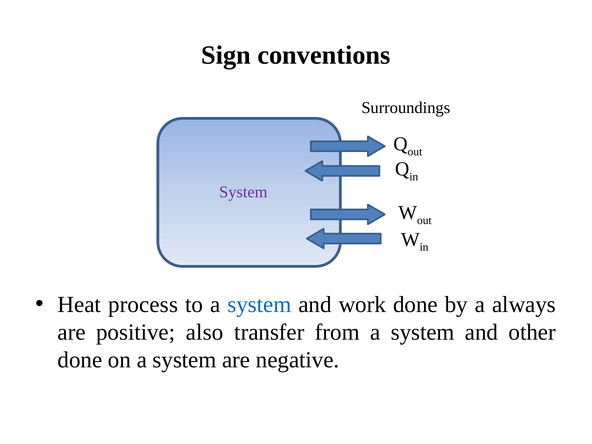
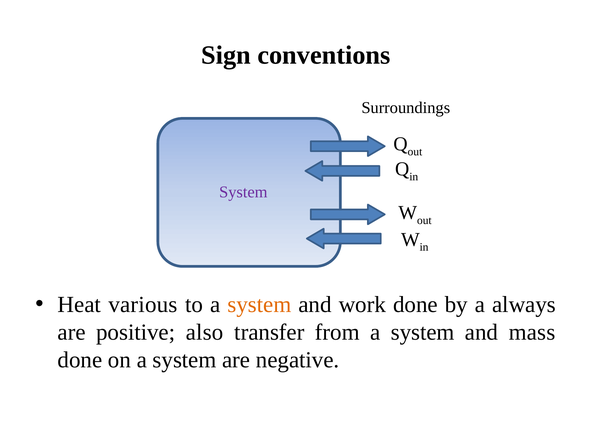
process: process -> various
system at (259, 304) colour: blue -> orange
other: other -> mass
